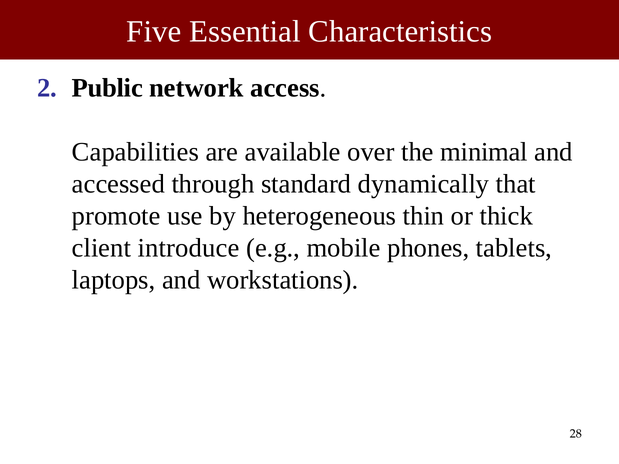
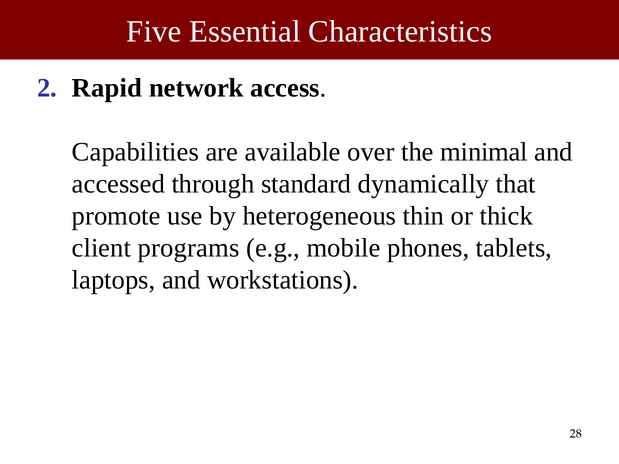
Public: Public -> Rapid
introduce: introduce -> programs
